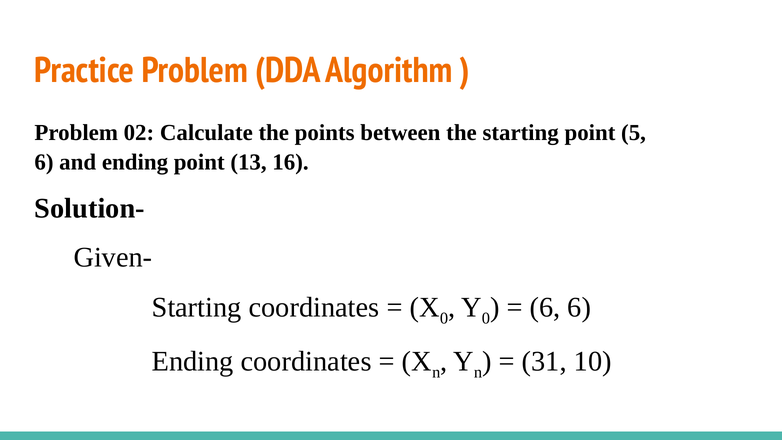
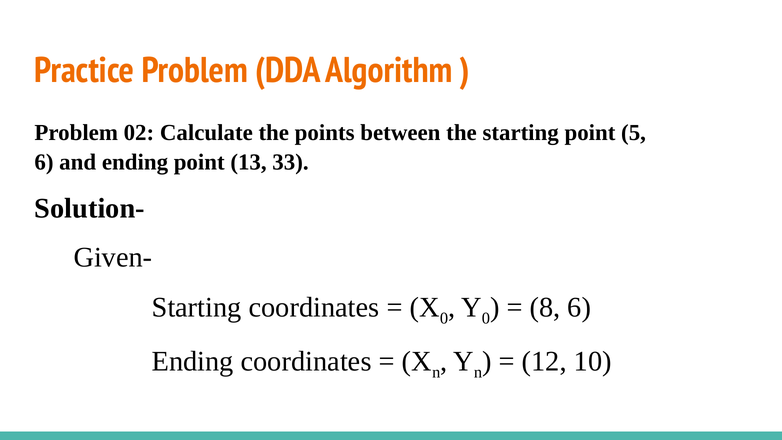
16: 16 -> 33
6 at (545, 307): 6 -> 8
31: 31 -> 12
